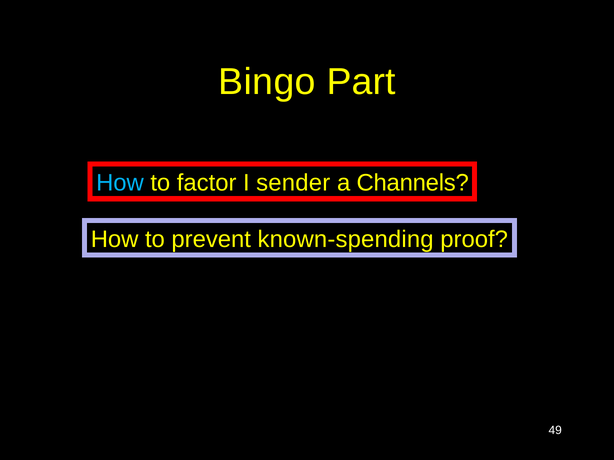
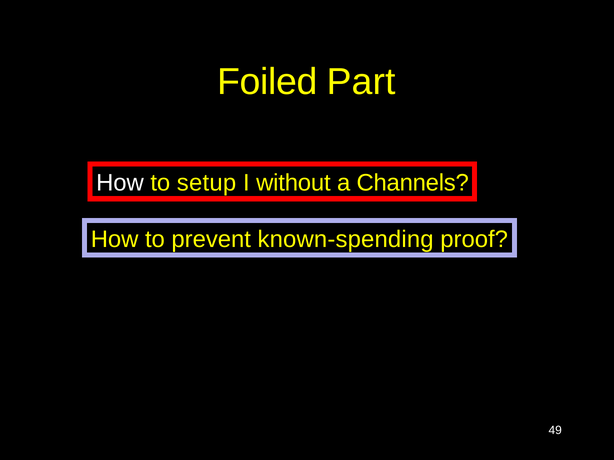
Bingo: Bingo -> Foiled
How at (120, 183) colour: light blue -> white
factor: factor -> setup
sender: sender -> without
